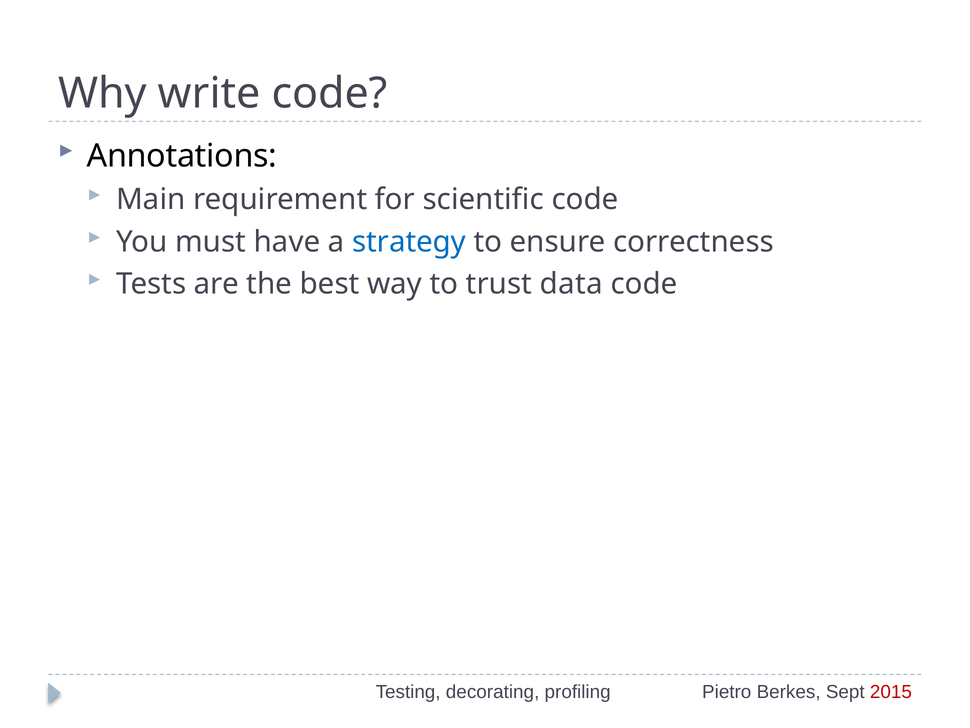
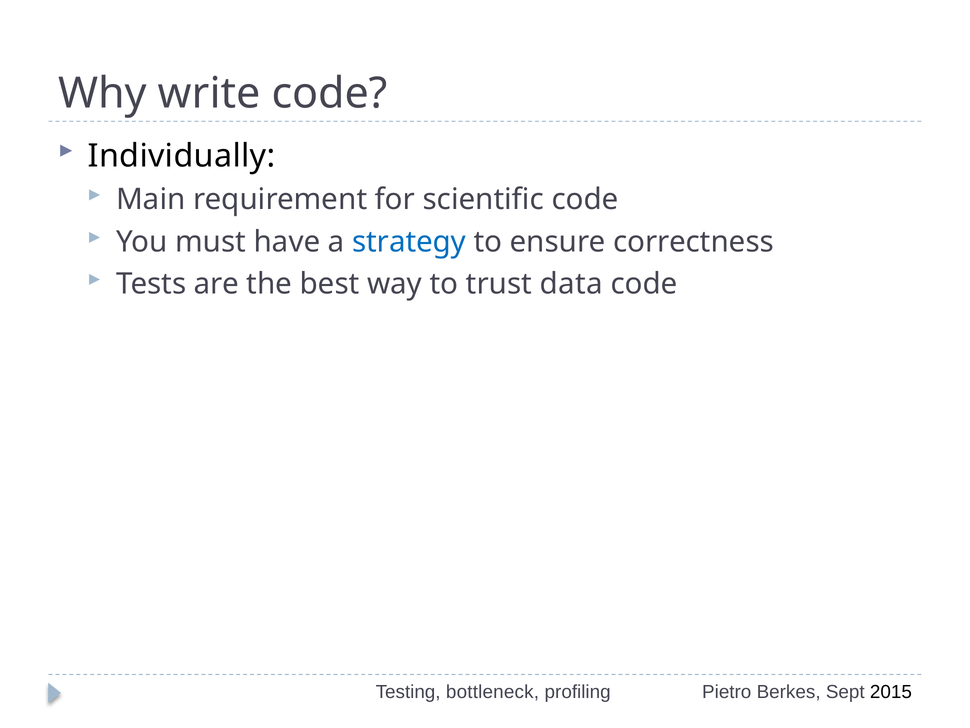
Annotations: Annotations -> Individually
decorating: decorating -> bottleneck
2015 colour: red -> black
